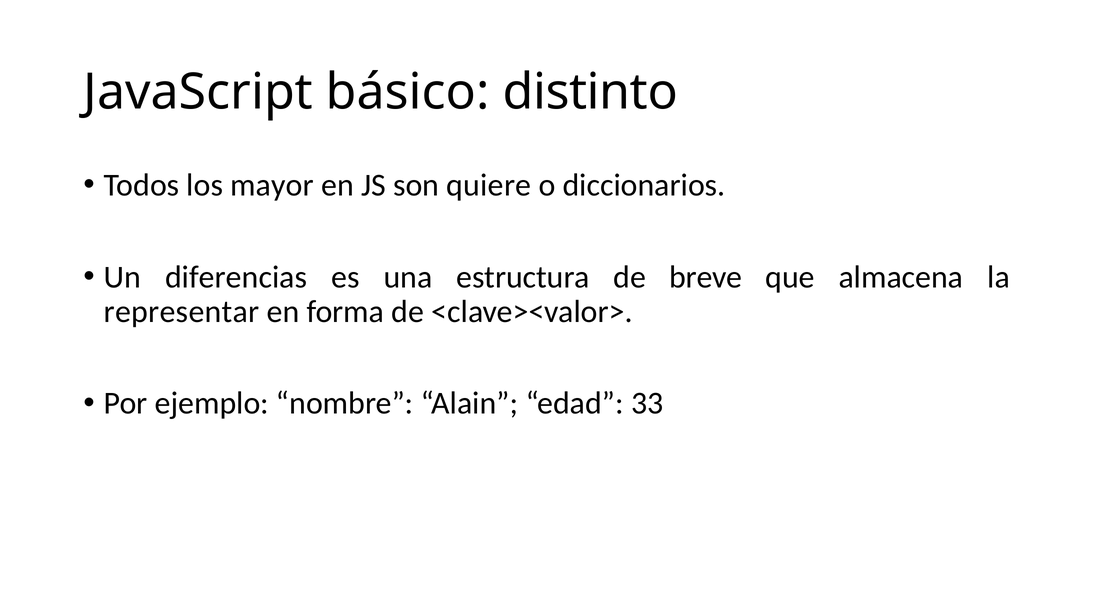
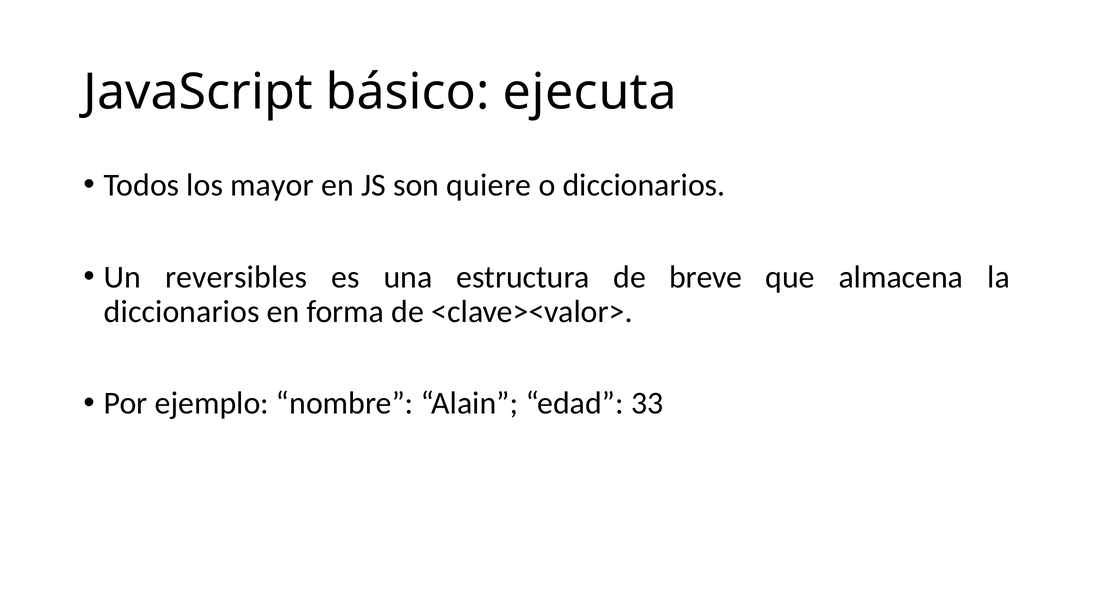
distinto: distinto -> ejecuta
diferencias: diferencias -> reversibles
representar at (182, 311): representar -> diccionarios
